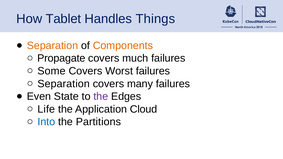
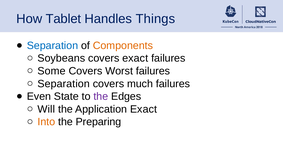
Separation at (53, 46) colour: orange -> blue
Propagate: Propagate -> Soybeans
covers much: much -> exact
many: many -> much
Life: Life -> Will
Application Cloud: Cloud -> Exact
Into colour: blue -> orange
Partitions: Partitions -> Preparing
